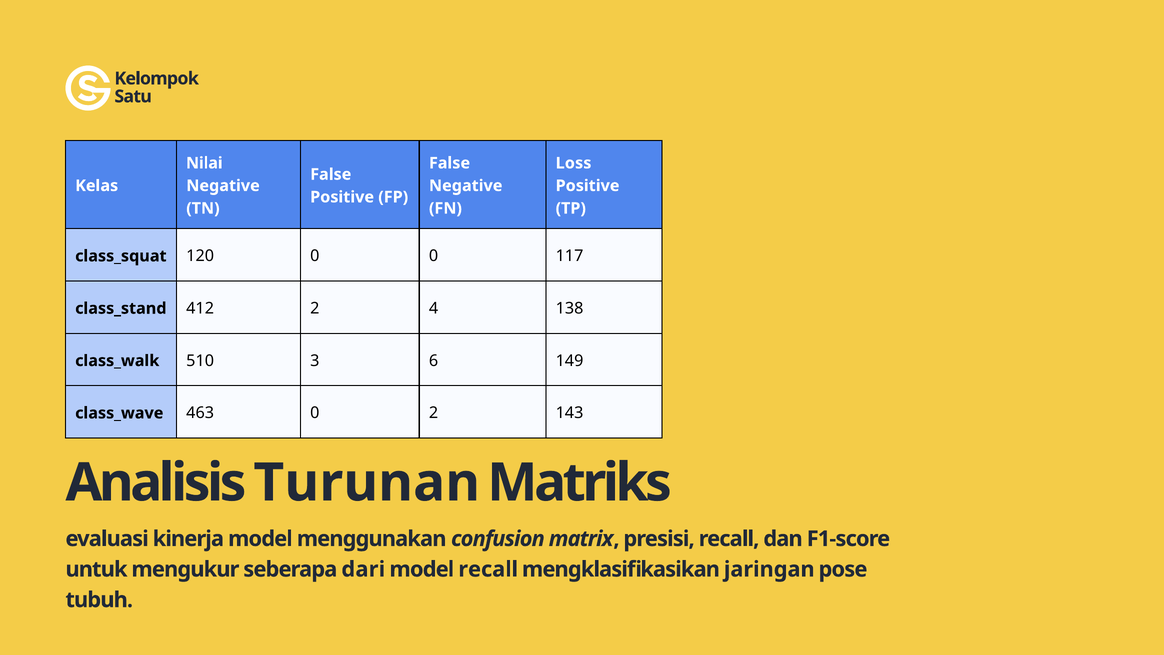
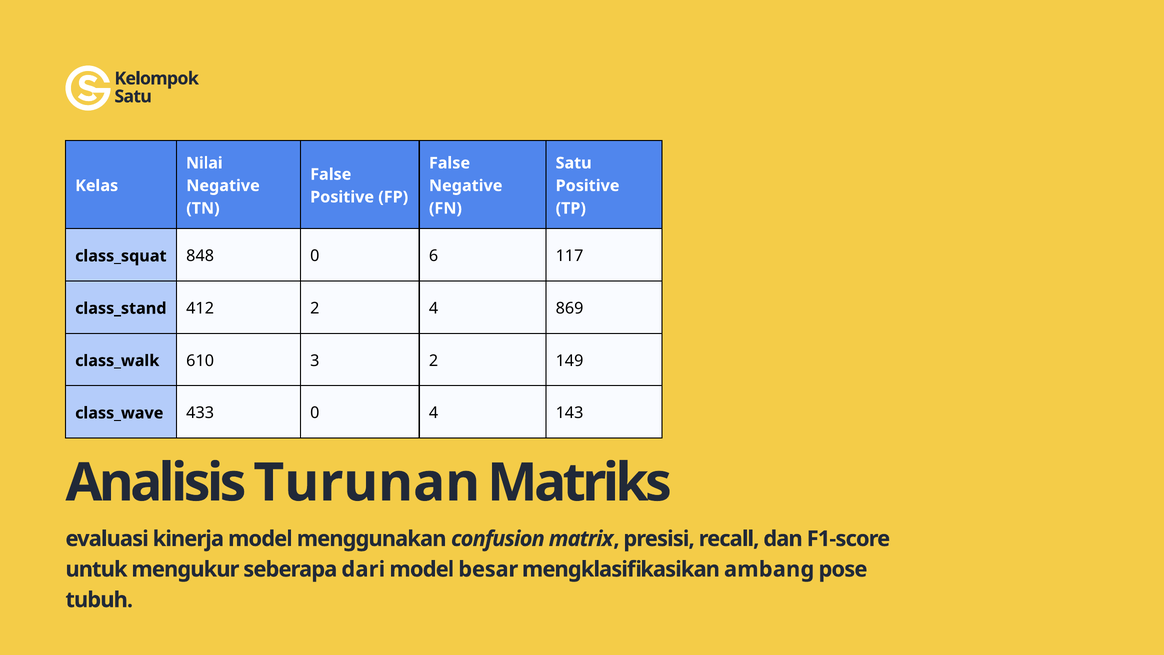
Loss at (574, 163): Loss -> Satu
120: 120 -> 848
0 0: 0 -> 6
138: 138 -> 869
510: 510 -> 610
3 6: 6 -> 2
463: 463 -> 433
0 2: 2 -> 4
model recall: recall -> besar
jaringan: jaringan -> ambang
